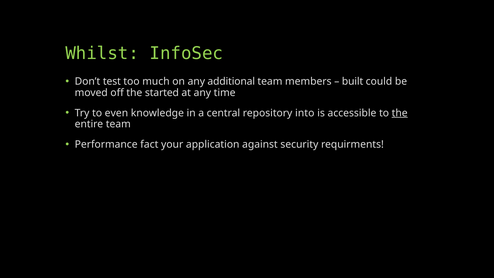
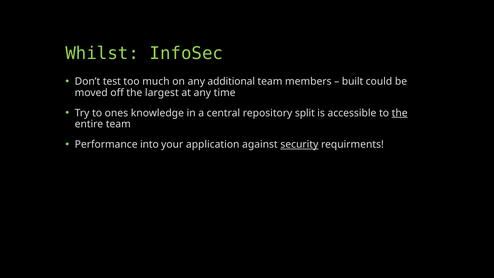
started: started -> largest
even: even -> ones
into: into -> split
fact: fact -> into
security underline: none -> present
